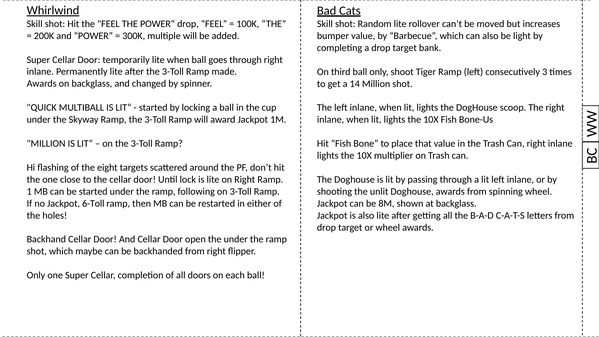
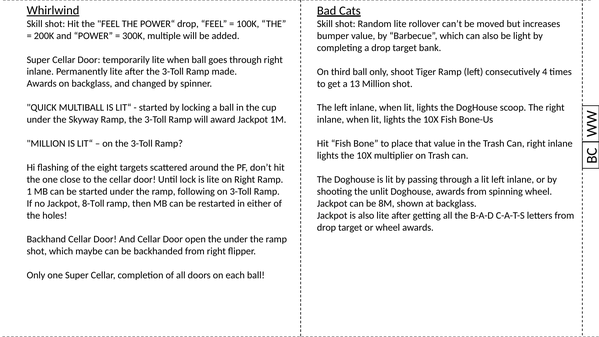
3: 3 -> 4
14: 14 -> 13
6-Toll: 6-Toll -> 8-Toll
